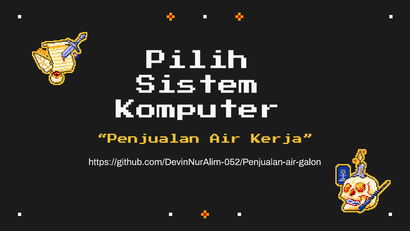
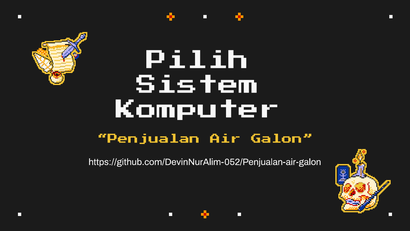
Kerja: Kerja -> Galon
